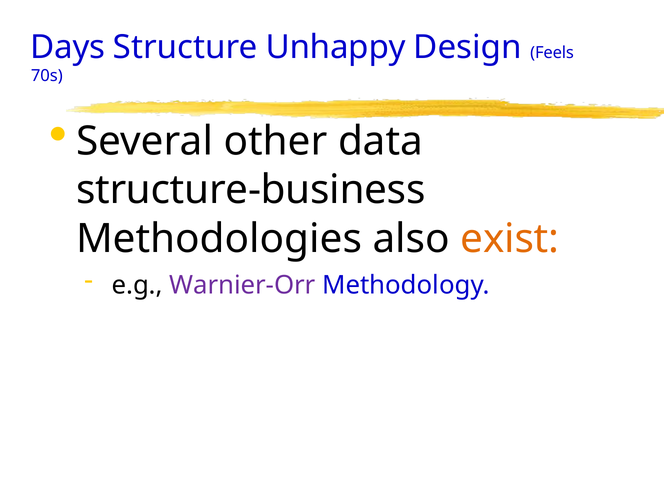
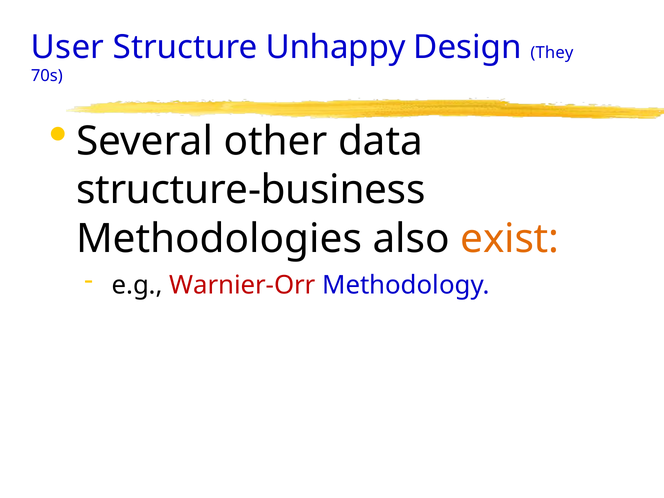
Days: Days -> User
Feels: Feels -> They
Warnier-Orr colour: purple -> red
